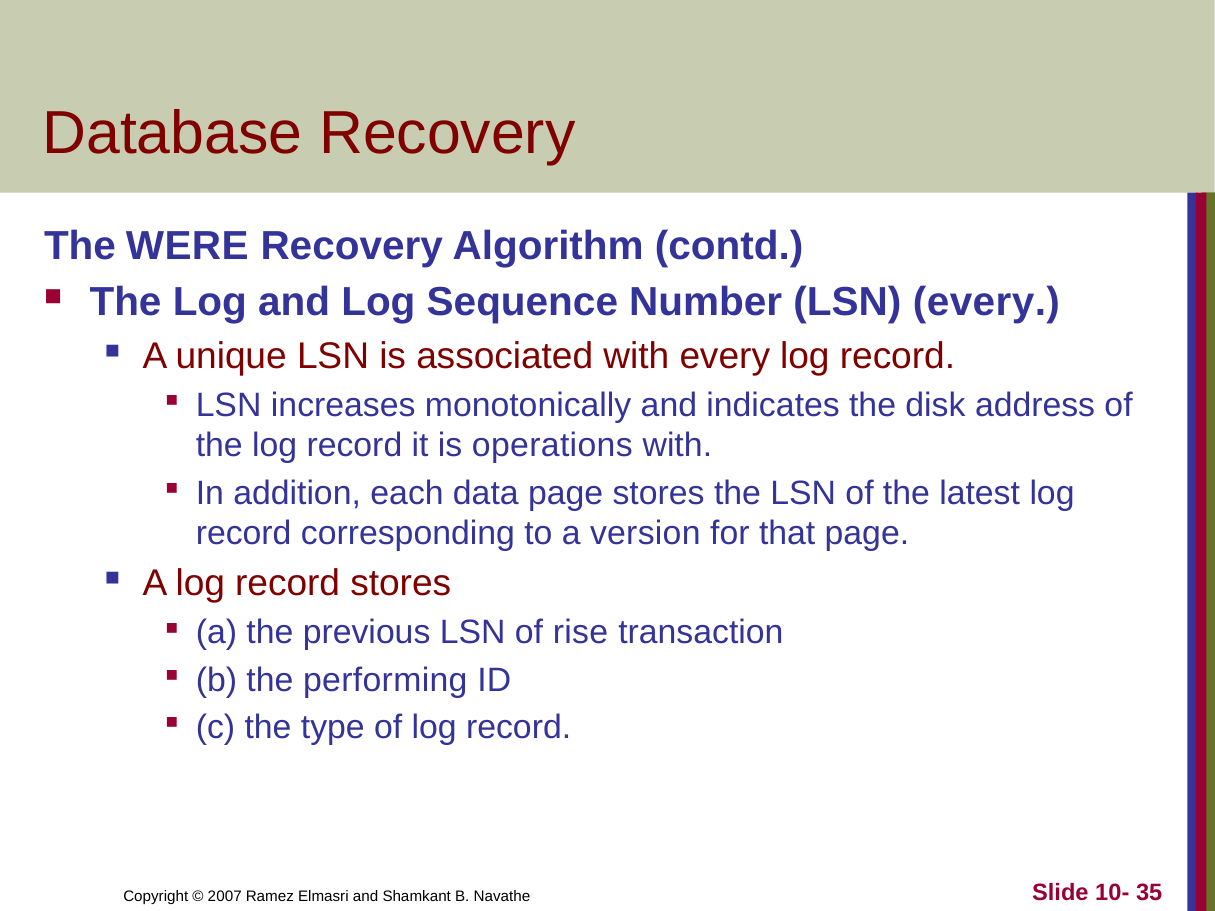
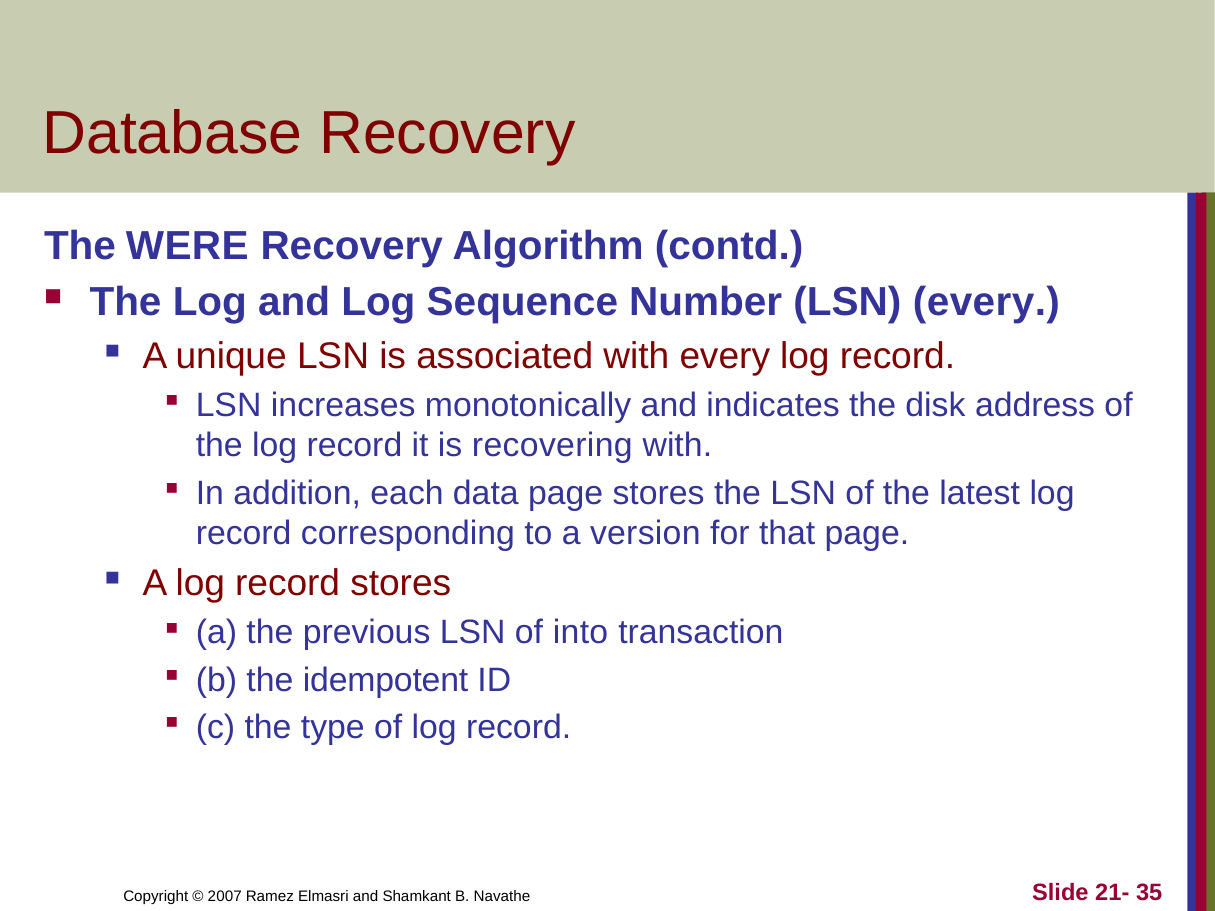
operations: operations -> recovering
rise: rise -> into
performing: performing -> idempotent
10-: 10- -> 21-
